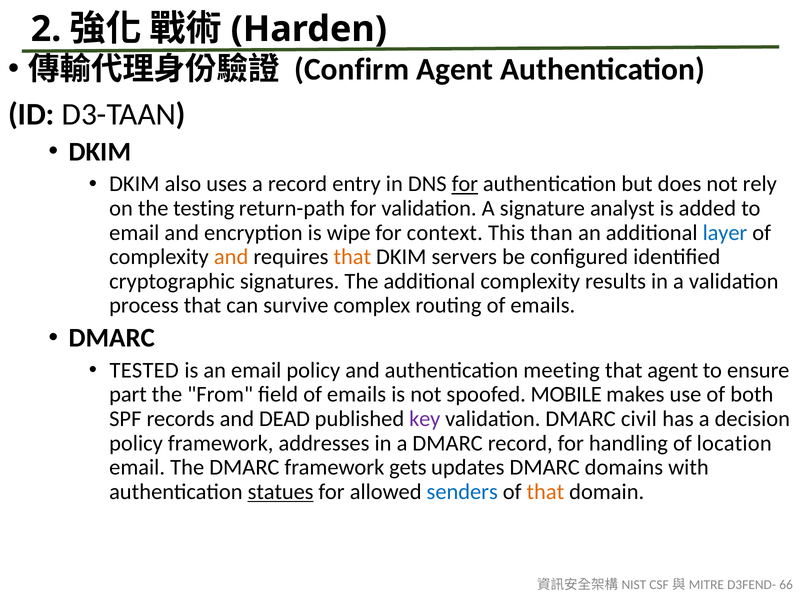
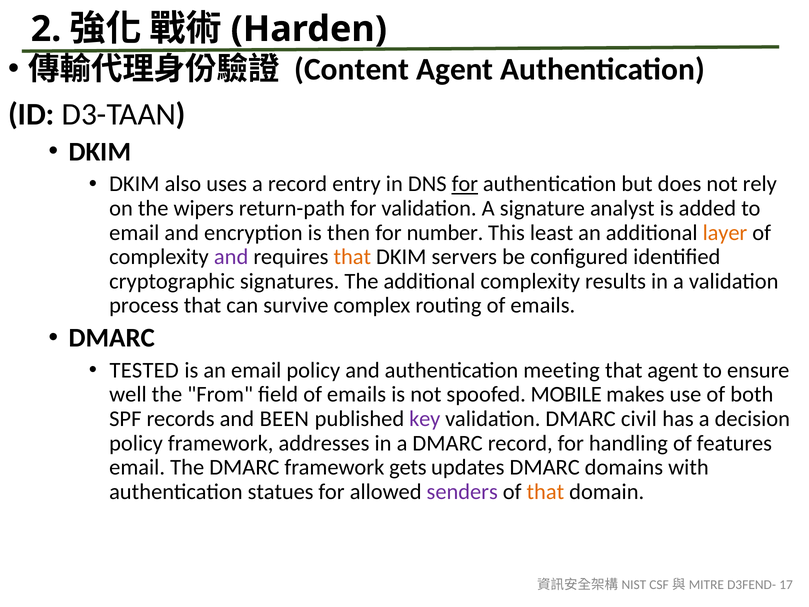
Confirm: Confirm -> Content
testing: testing -> wipers
wipe: wipe -> then
context: context -> number
than: than -> least
layer colour: blue -> orange
and at (231, 257) colour: orange -> purple
part: part -> well
DEAD: DEAD -> BEEN
location: location -> features
statues underline: present -> none
senders colour: blue -> purple
66: 66 -> 17
